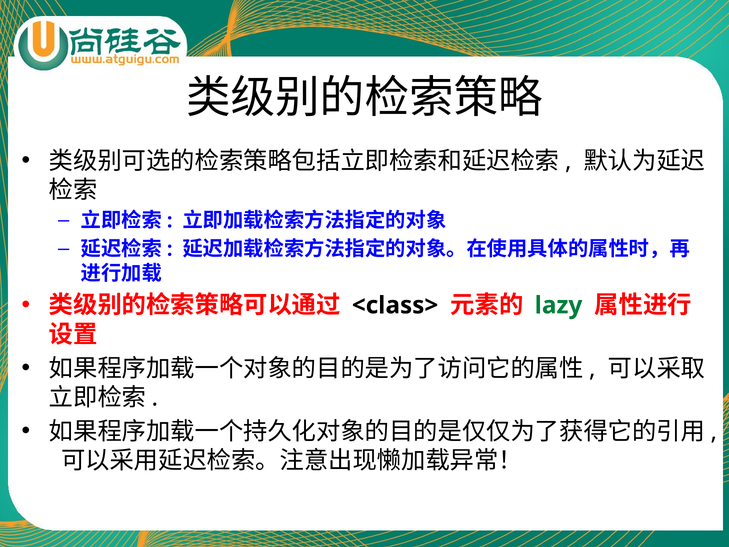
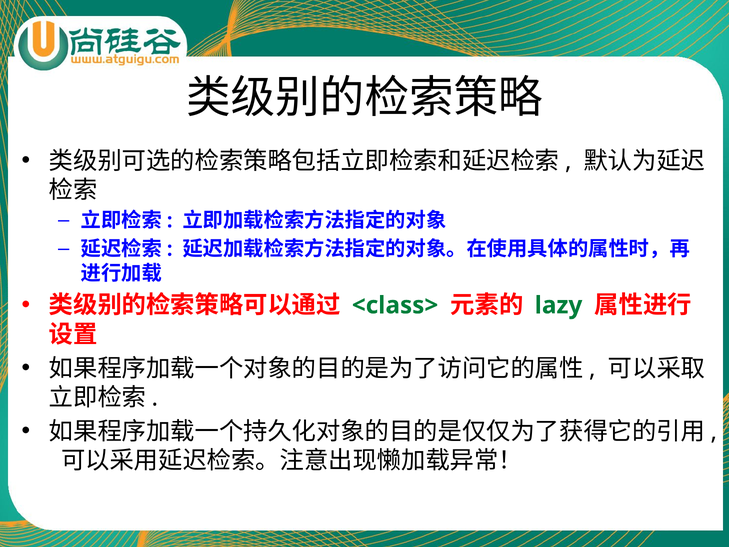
<class> colour: black -> green
